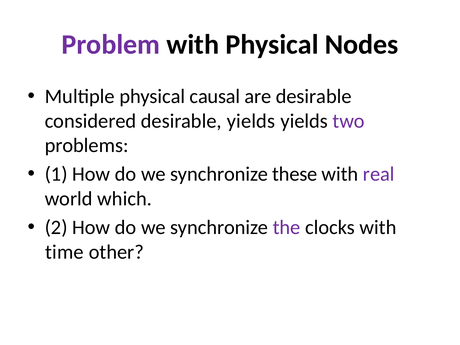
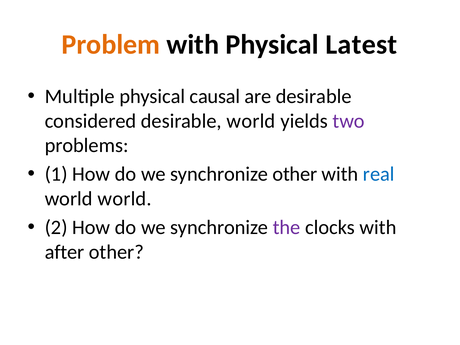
Problem colour: purple -> orange
Nodes: Nodes -> Latest
desirable yields: yields -> world
synchronize these: these -> other
real colour: purple -> blue
world which: which -> world
time: time -> after
